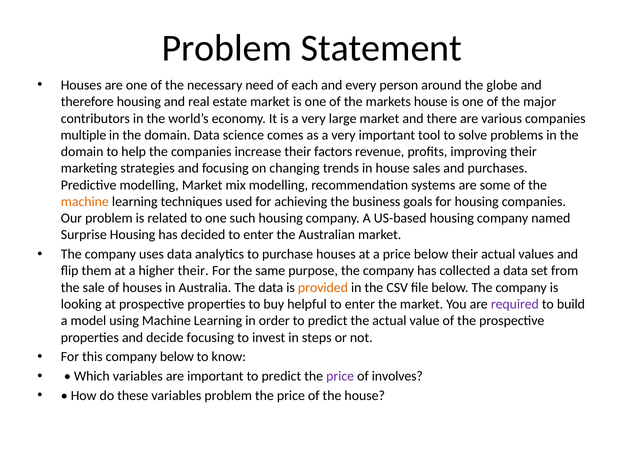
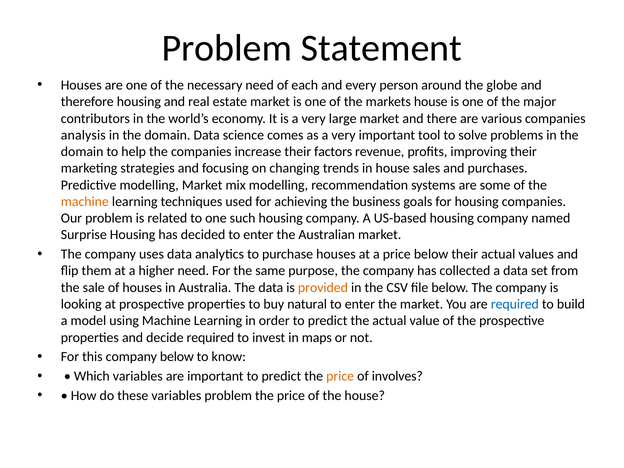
multiple: multiple -> analysis
higher their: their -> need
helpful: helpful -> natural
required at (515, 304) colour: purple -> blue
decide focusing: focusing -> required
steps: steps -> maps
price at (340, 376) colour: purple -> orange
